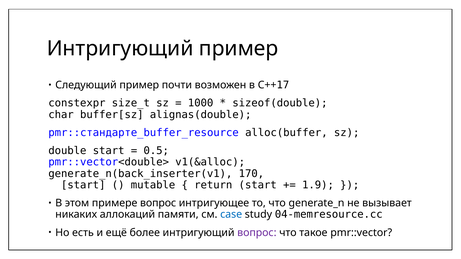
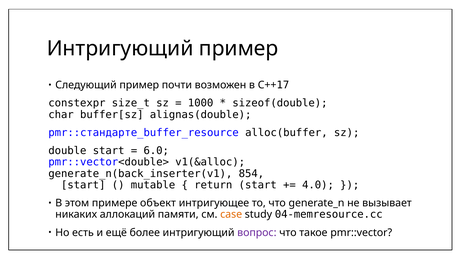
0.5: 0.5 -> 6.0
170: 170 -> 854
1.9: 1.9 -> 4.0
примере вопрос: вопрос -> объект
case colour: blue -> orange
